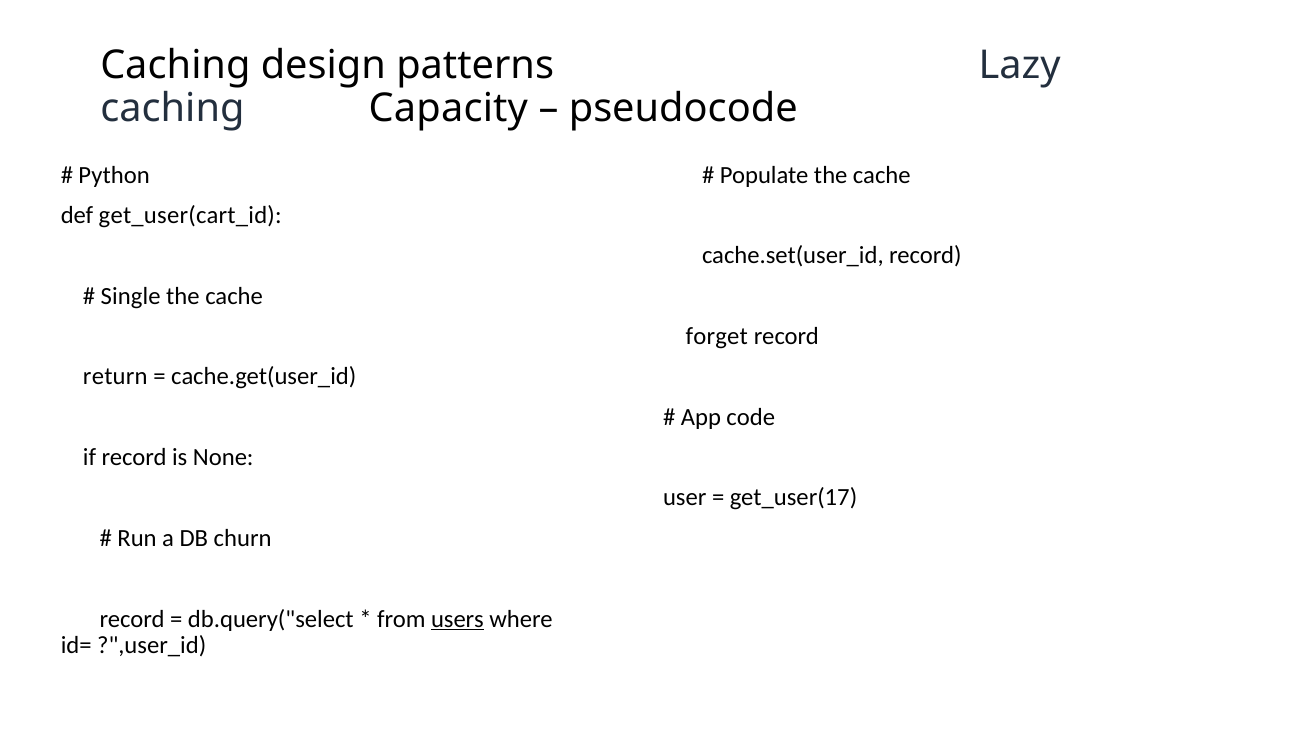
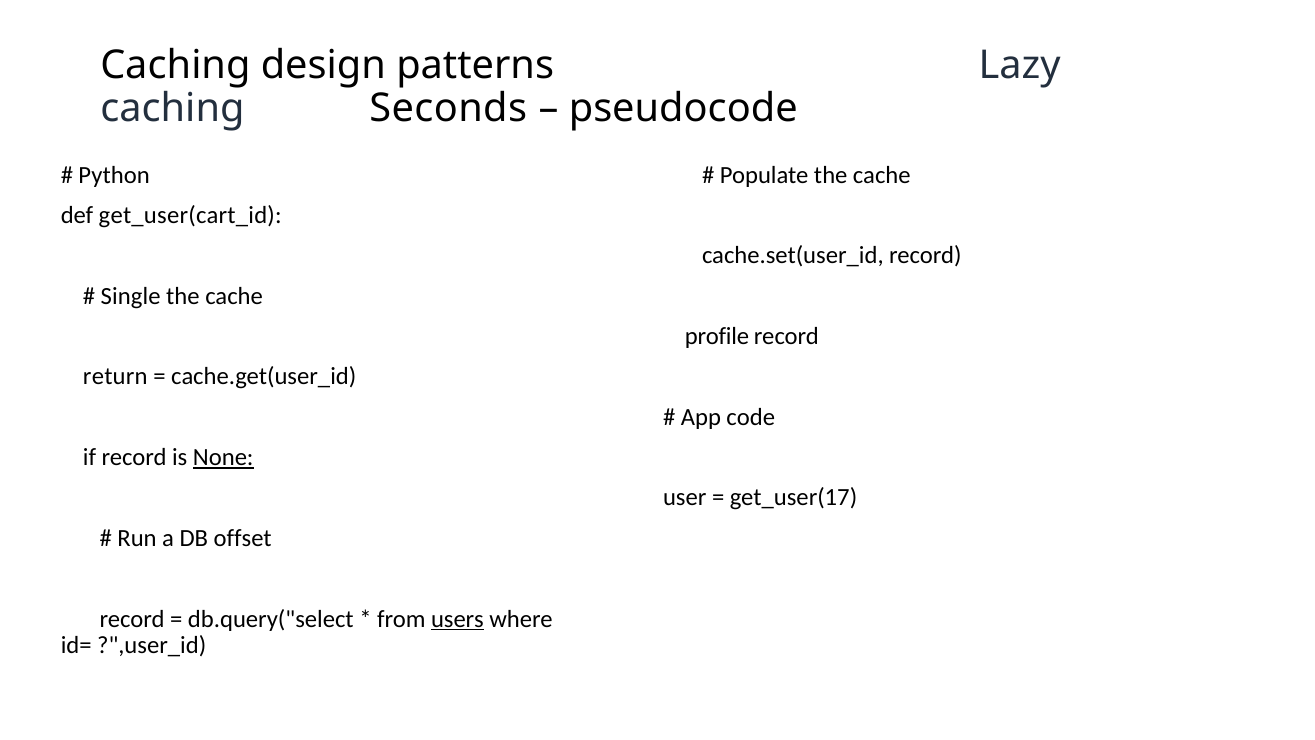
Capacity: Capacity -> Seconds
forget: forget -> profile
None underline: none -> present
churn: churn -> offset
